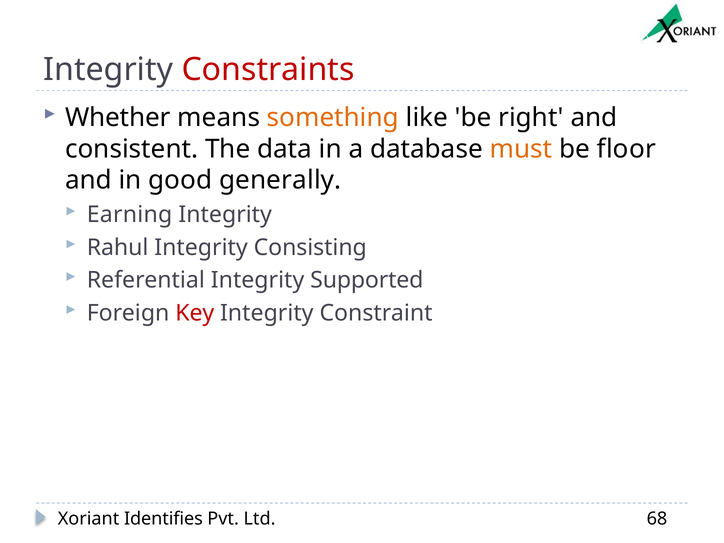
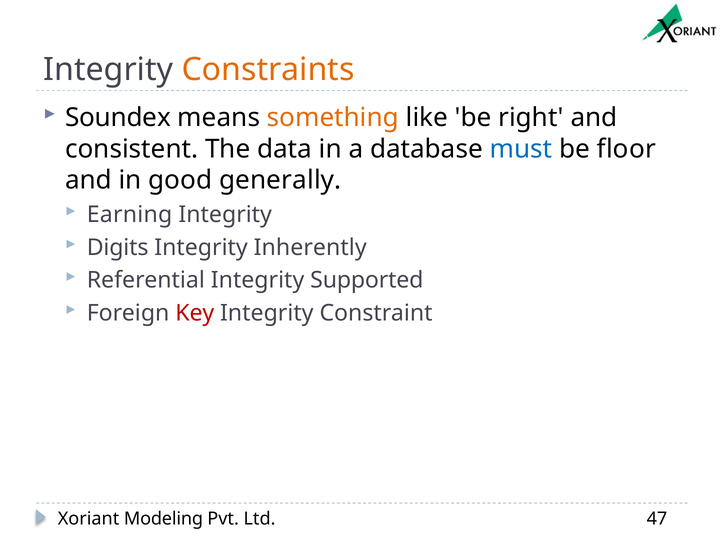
Constraints colour: red -> orange
Whether: Whether -> Soundex
must colour: orange -> blue
Rahul: Rahul -> Digits
Consisting: Consisting -> Inherently
Identifies: Identifies -> Modeling
68: 68 -> 47
